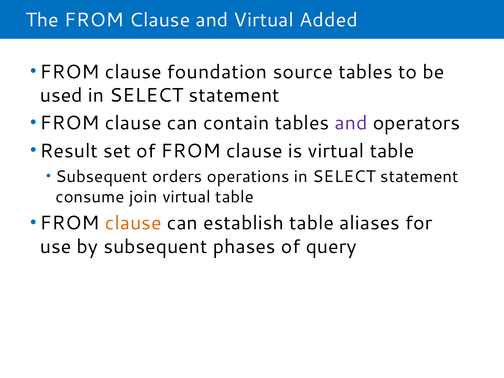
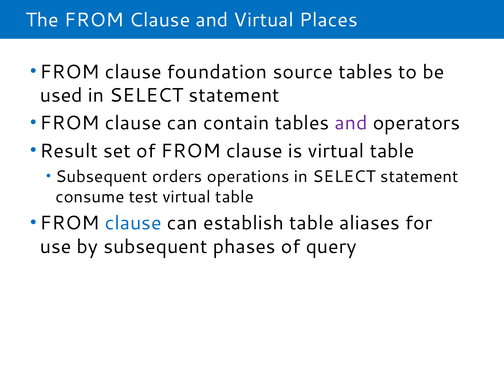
Added: Added -> Places
join: join -> test
clause at (133, 223) colour: orange -> blue
